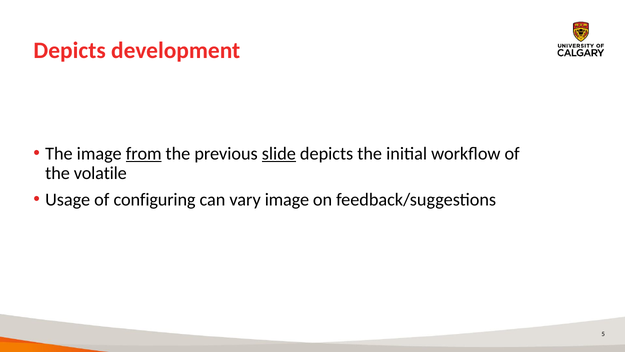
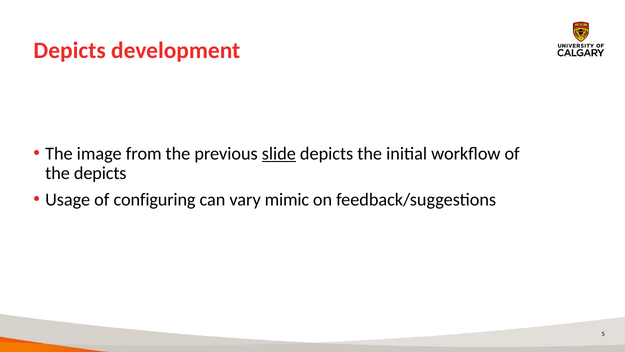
from underline: present -> none
the volatile: volatile -> depicts
vary image: image -> mimic
